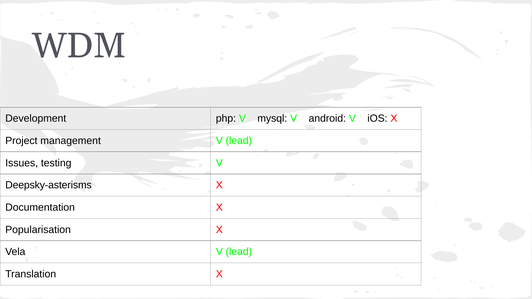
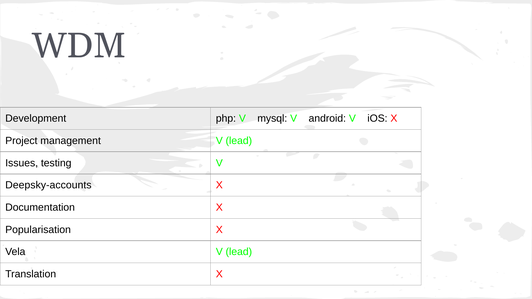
Deepsky-asterisms: Deepsky-asterisms -> Deepsky-accounts
